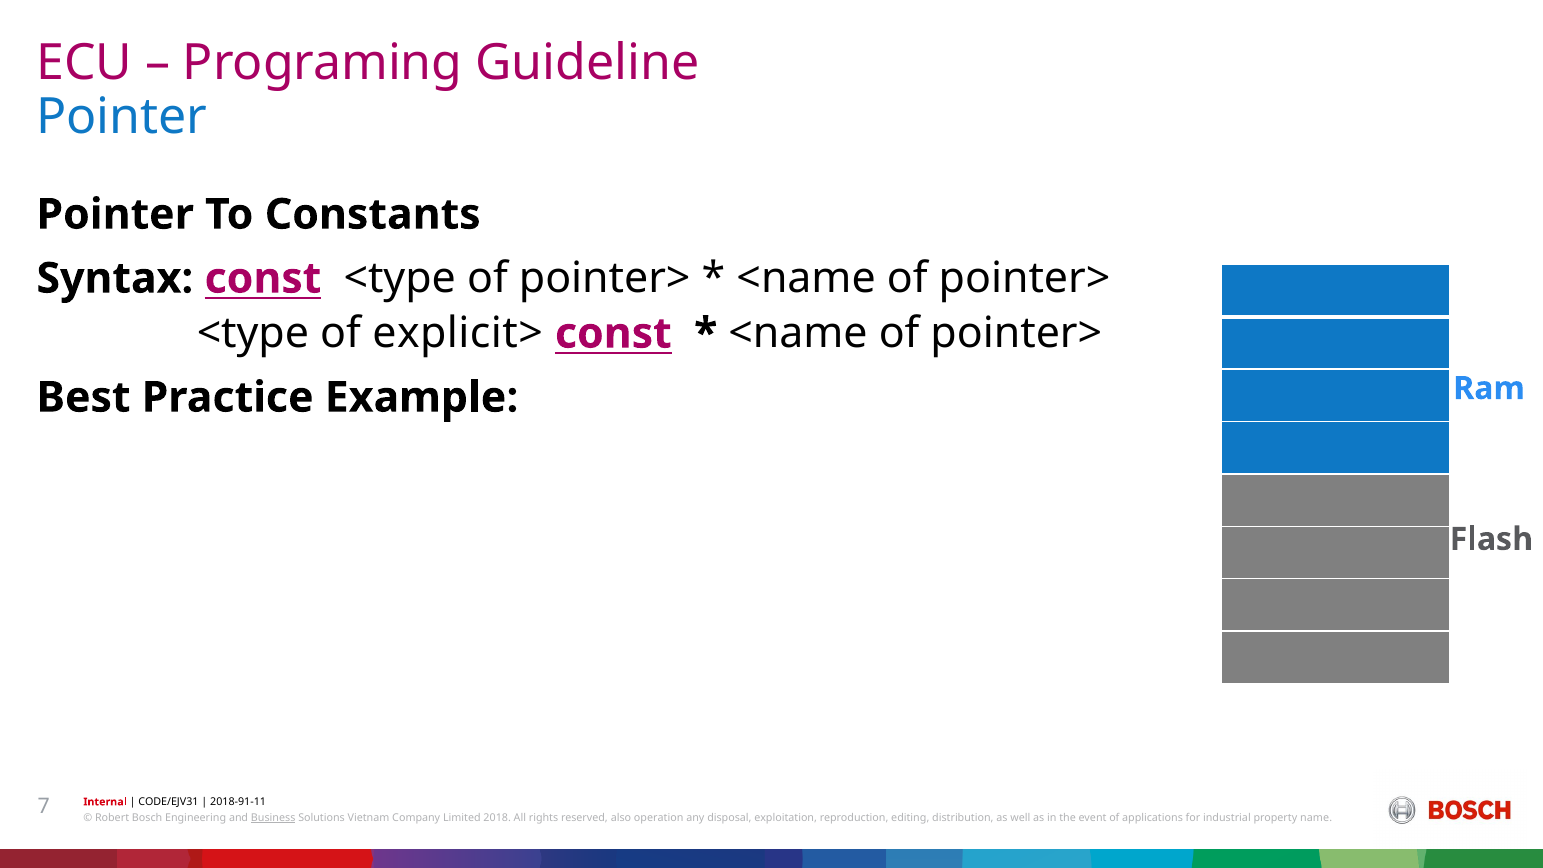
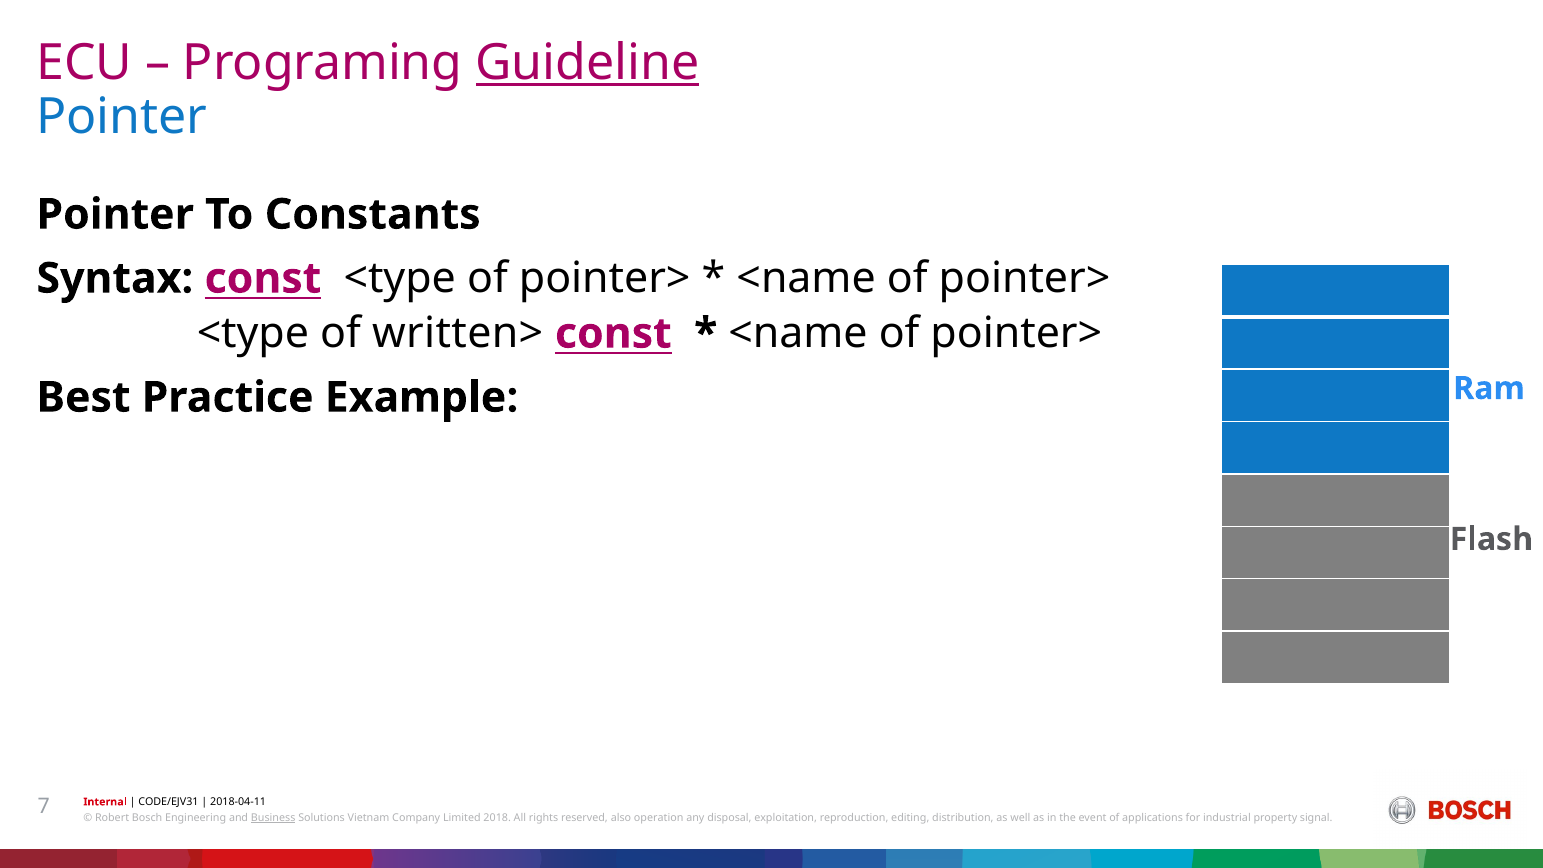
Guideline underline: none -> present
explicit>: explicit> -> written>
2018-91-11: 2018-91-11 -> 2018-04-11
name: name -> signal
